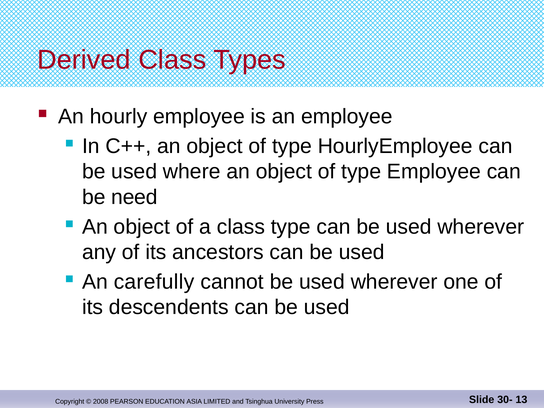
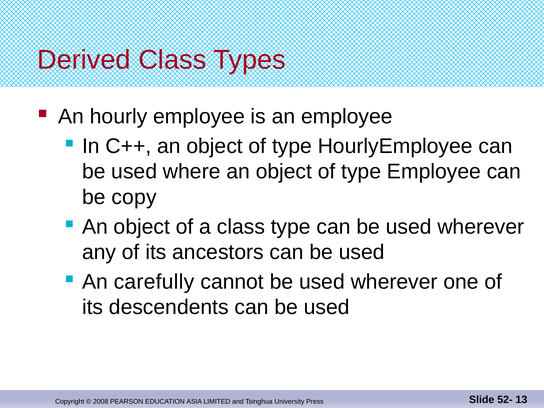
need: need -> copy
30-: 30- -> 52-
